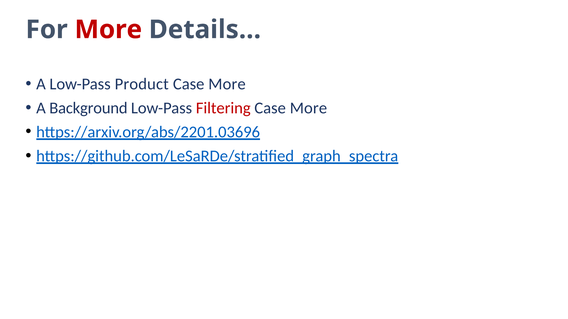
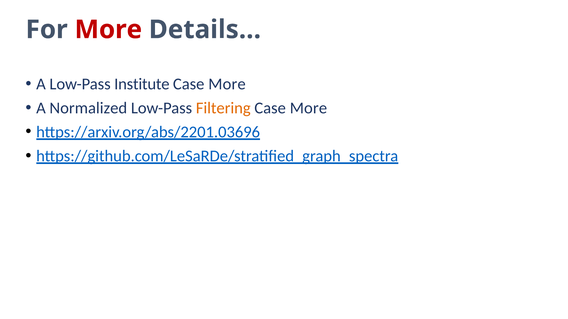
Product: Product -> Institute
Background: Background -> Normalized
Filtering colour: red -> orange
